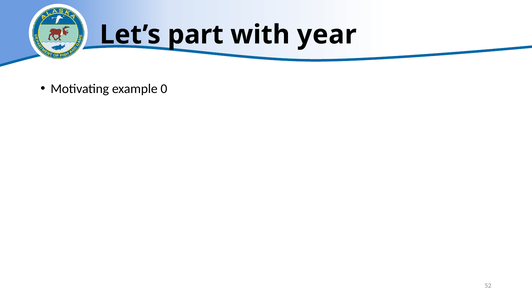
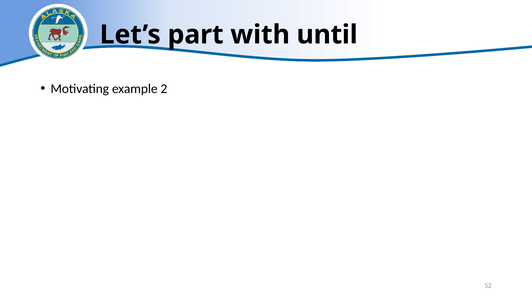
year: year -> until
0: 0 -> 2
